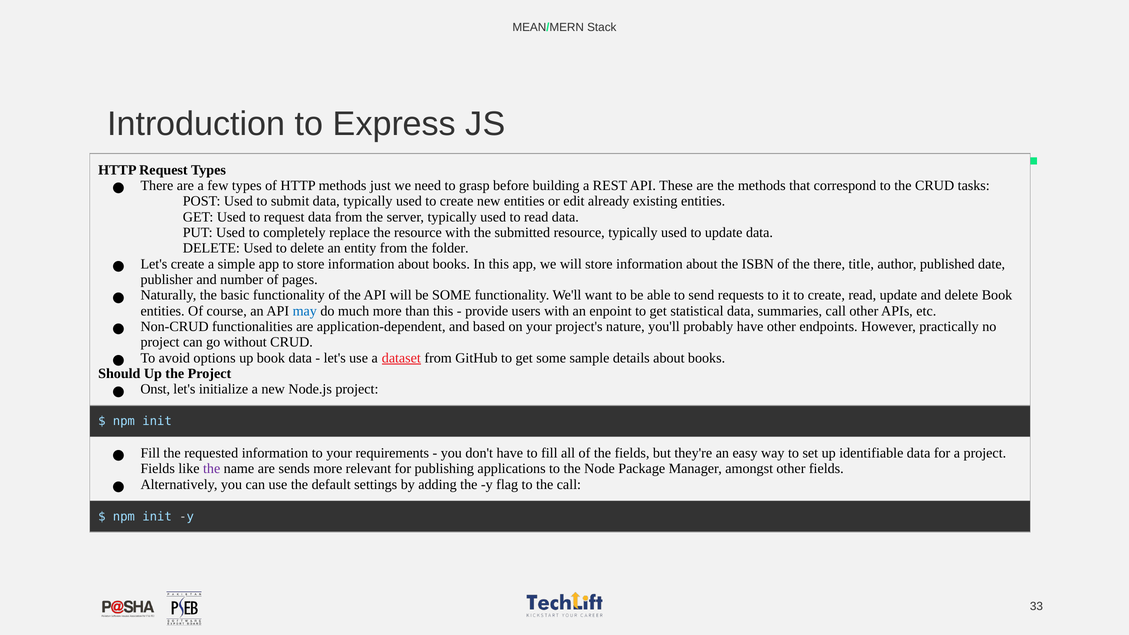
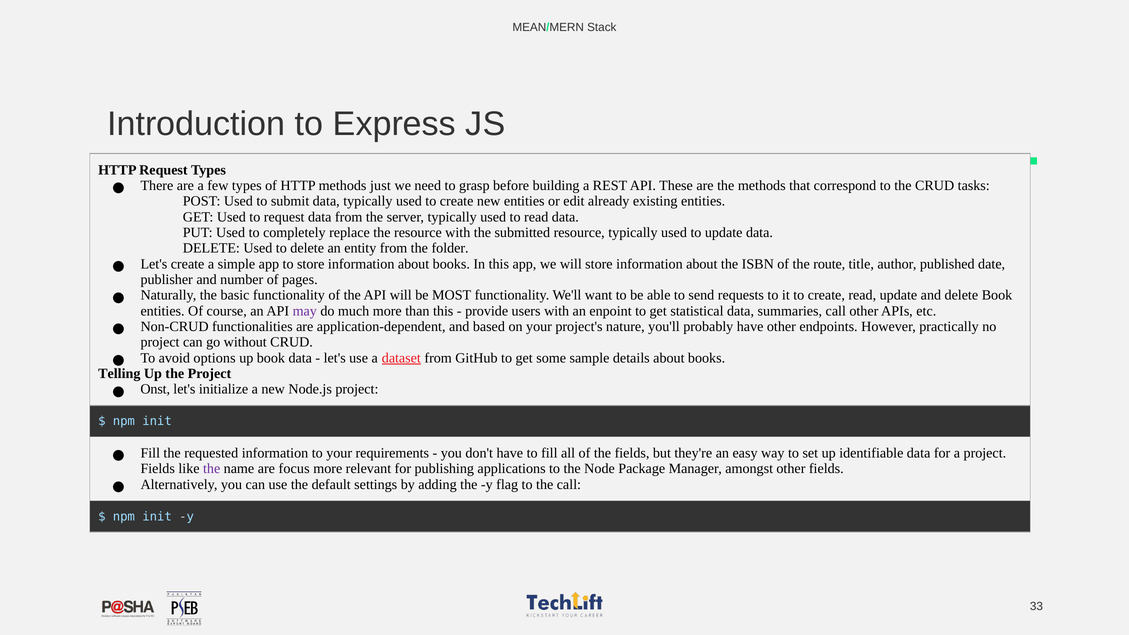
the there: there -> route
be SOME: SOME -> MOST
may colour: blue -> purple
Should: Should -> Telling
sends: sends -> focus
